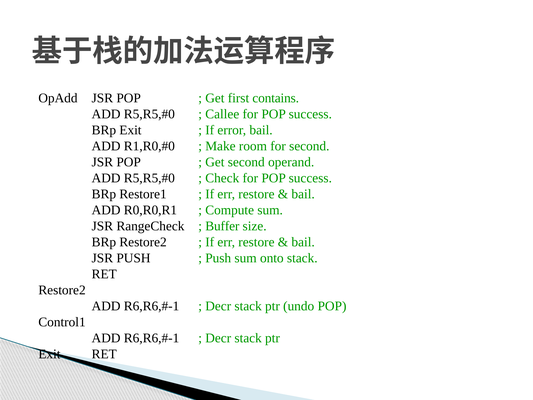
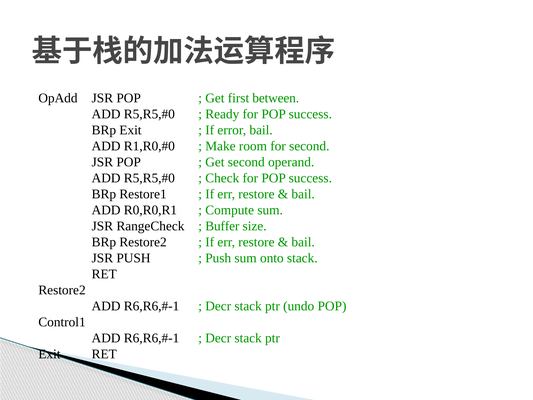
contains: contains -> between
Callee: Callee -> Ready
